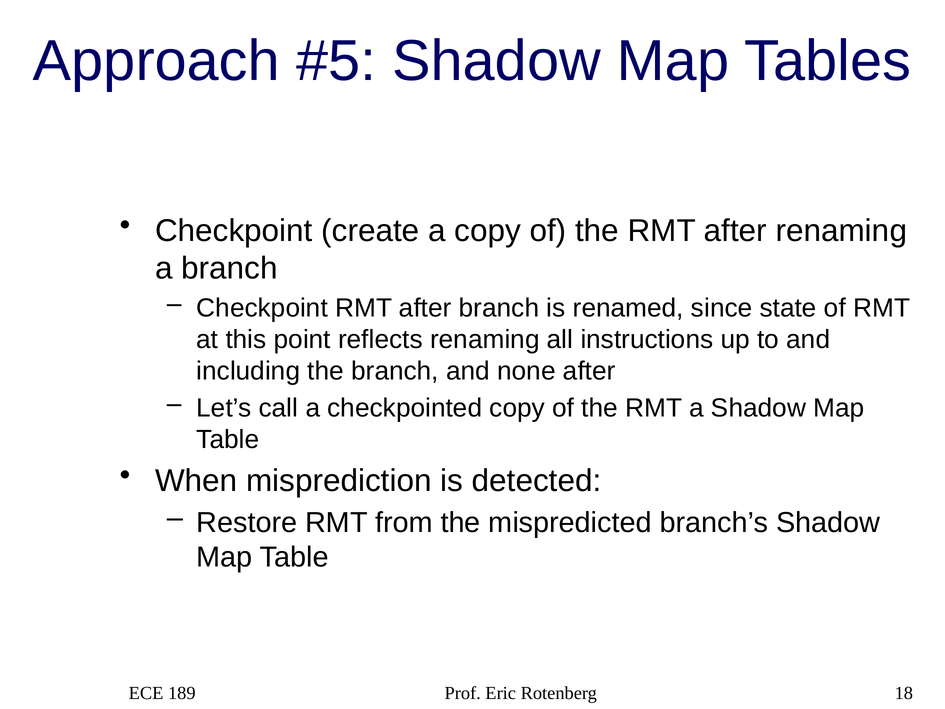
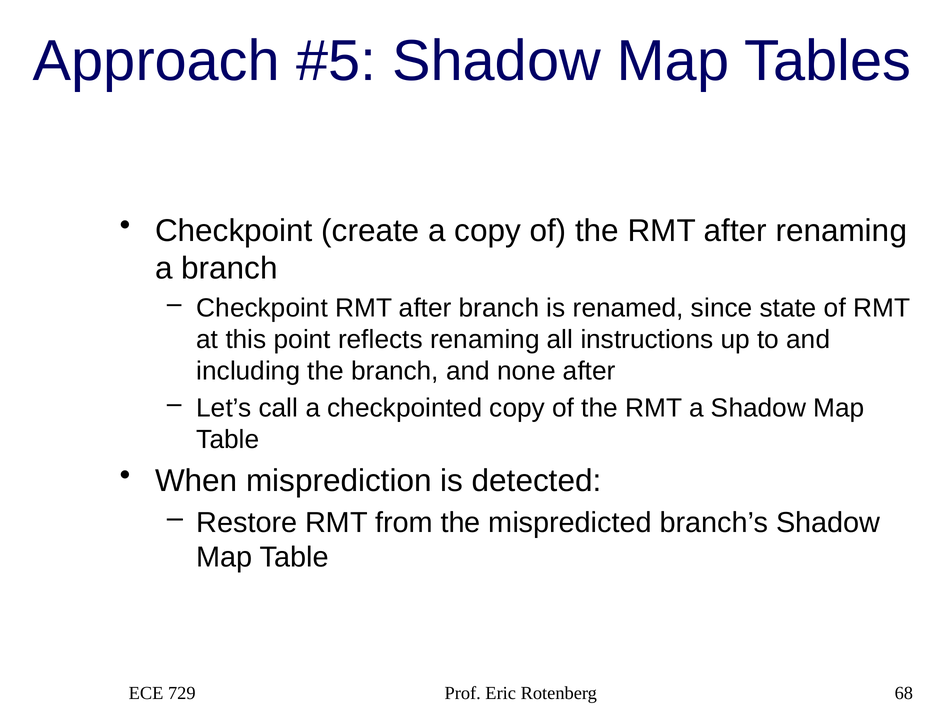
189: 189 -> 729
18: 18 -> 68
